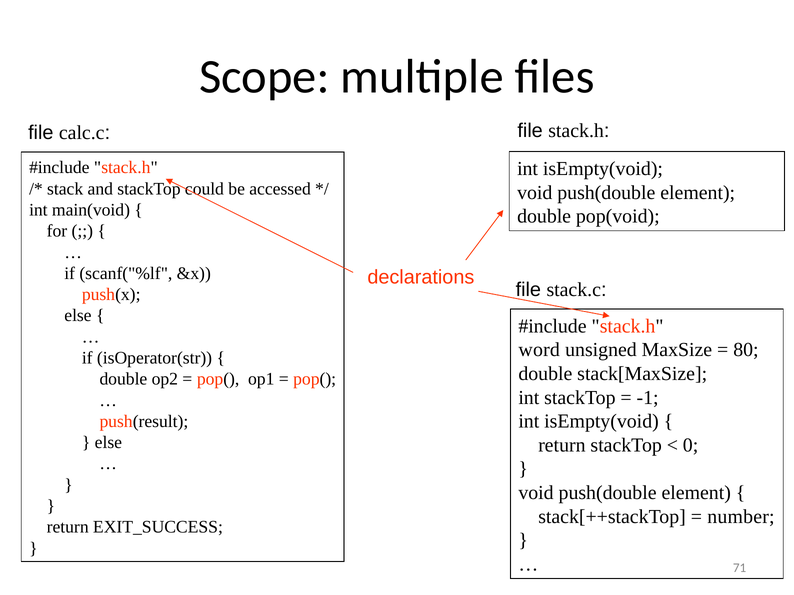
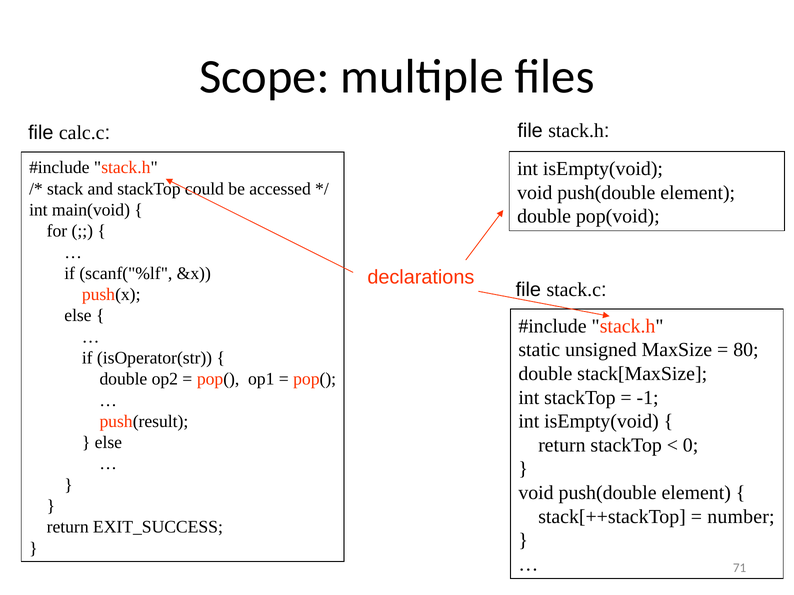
word: word -> static
